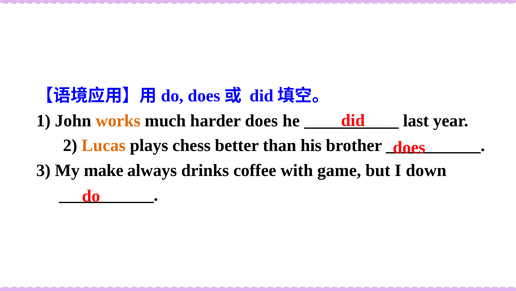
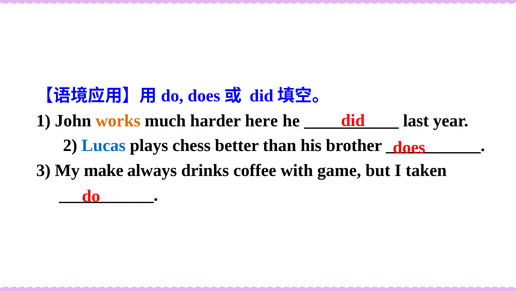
harder does: does -> here
Lucas colour: orange -> blue
down: down -> taken
